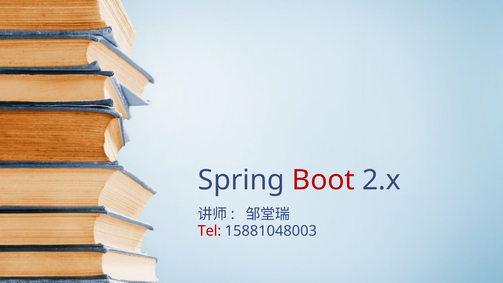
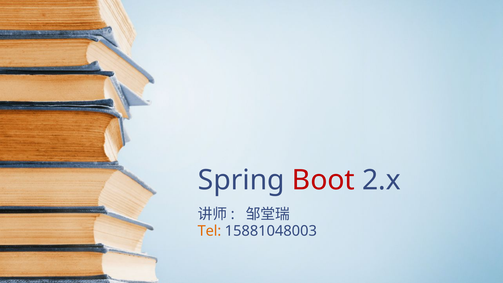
Tel colour: red -> orange
